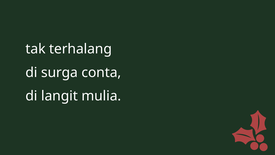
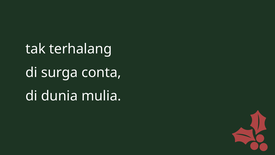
langit: langit -> dunia
